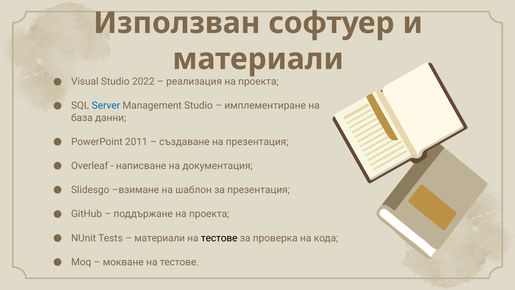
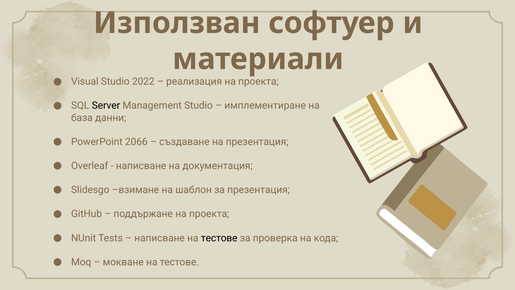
Server colour: blue -> black
2011: 2011 -> 2066
материали at (160, 238): материали -> написване
